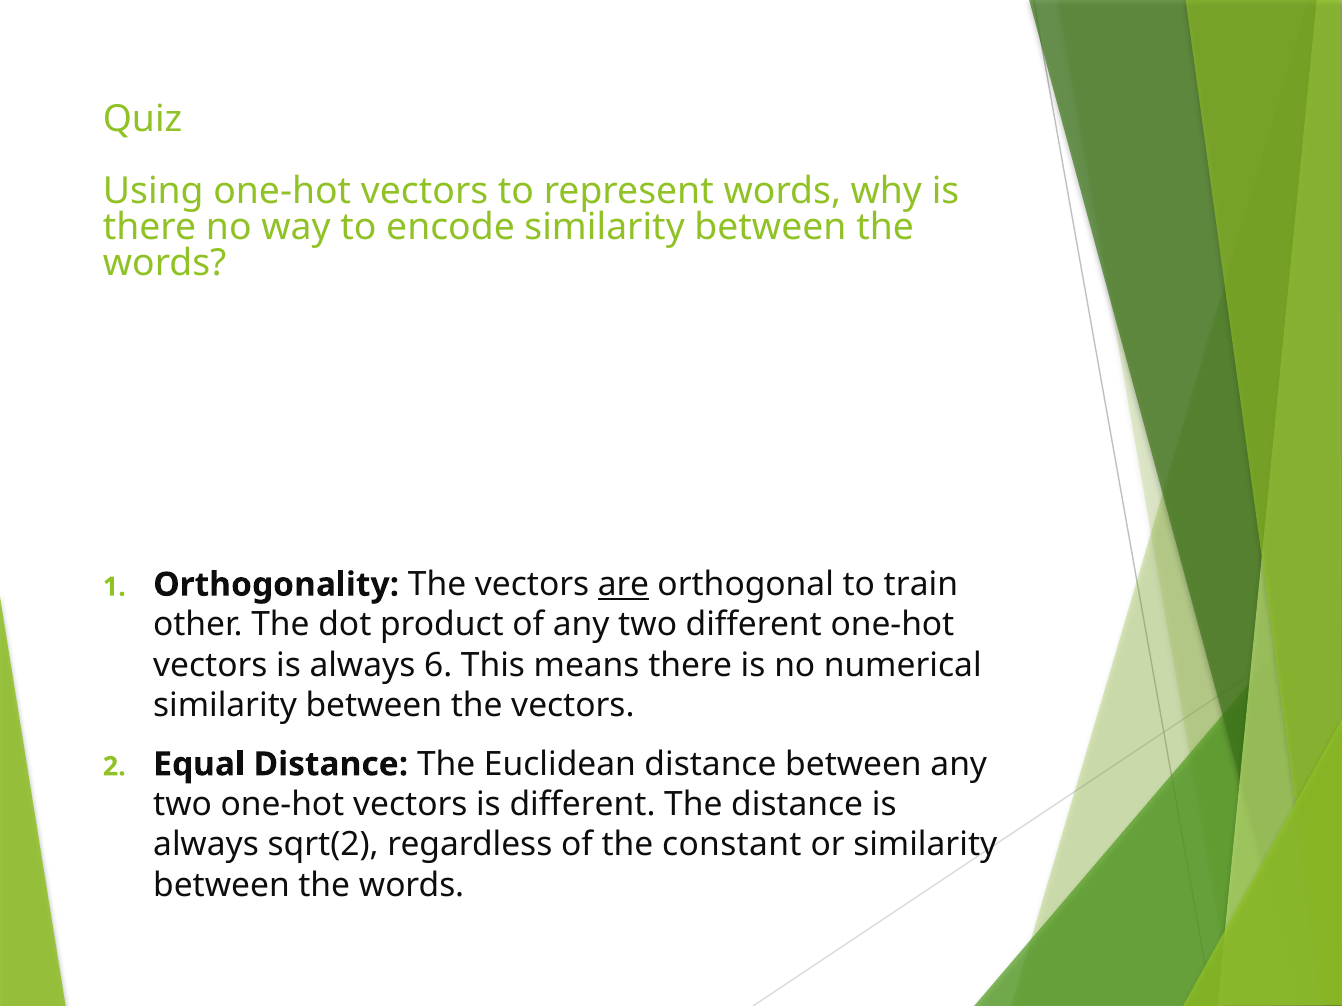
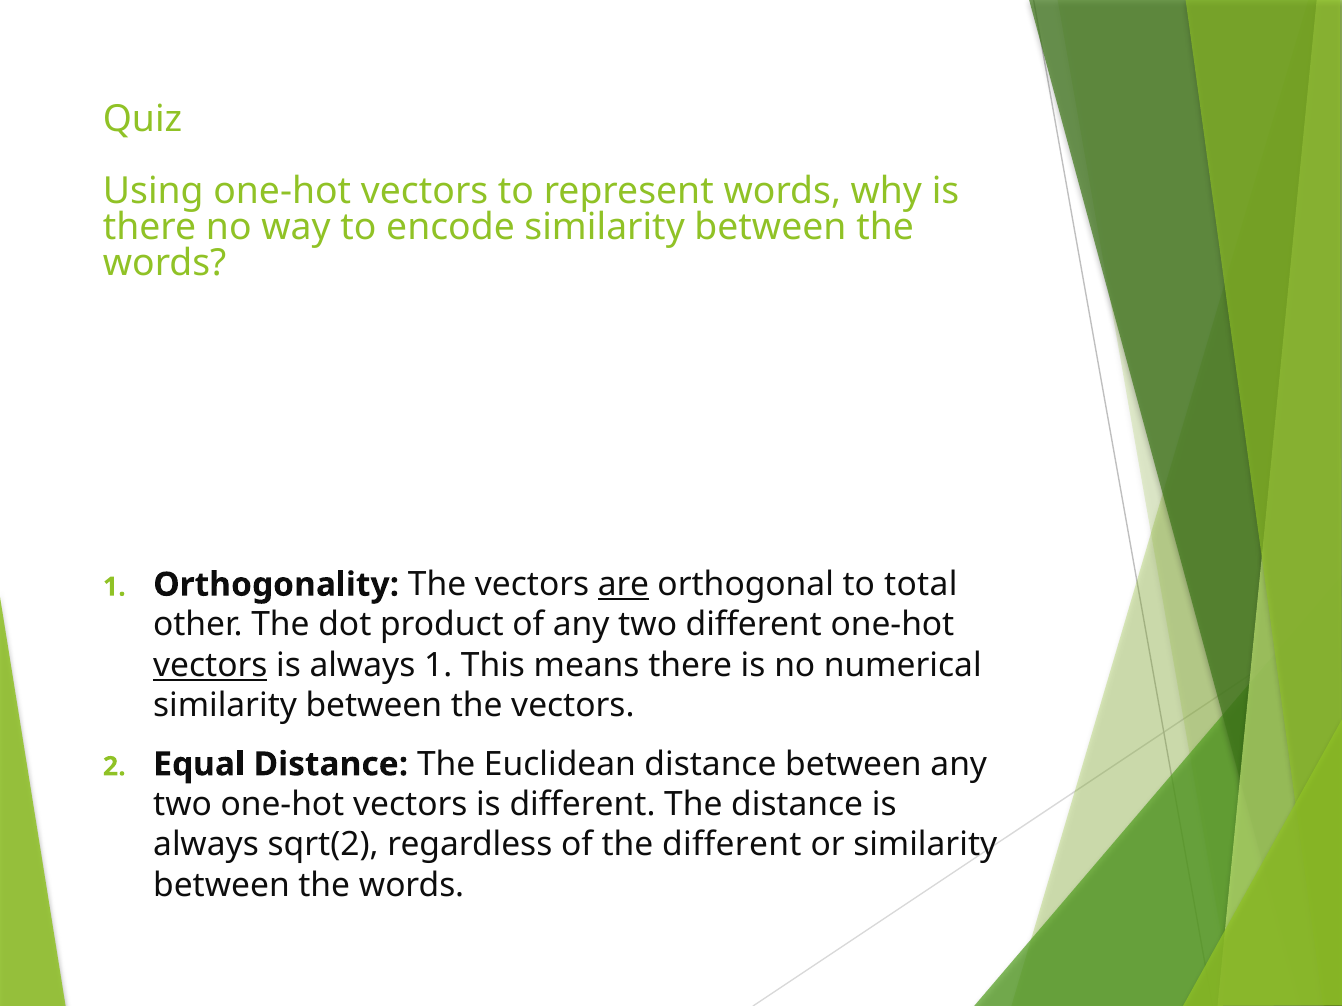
train: train -> total
vectors at (210, 665) underline: none -> present
always 6: 6 -> 1
the constant: constant -> different
